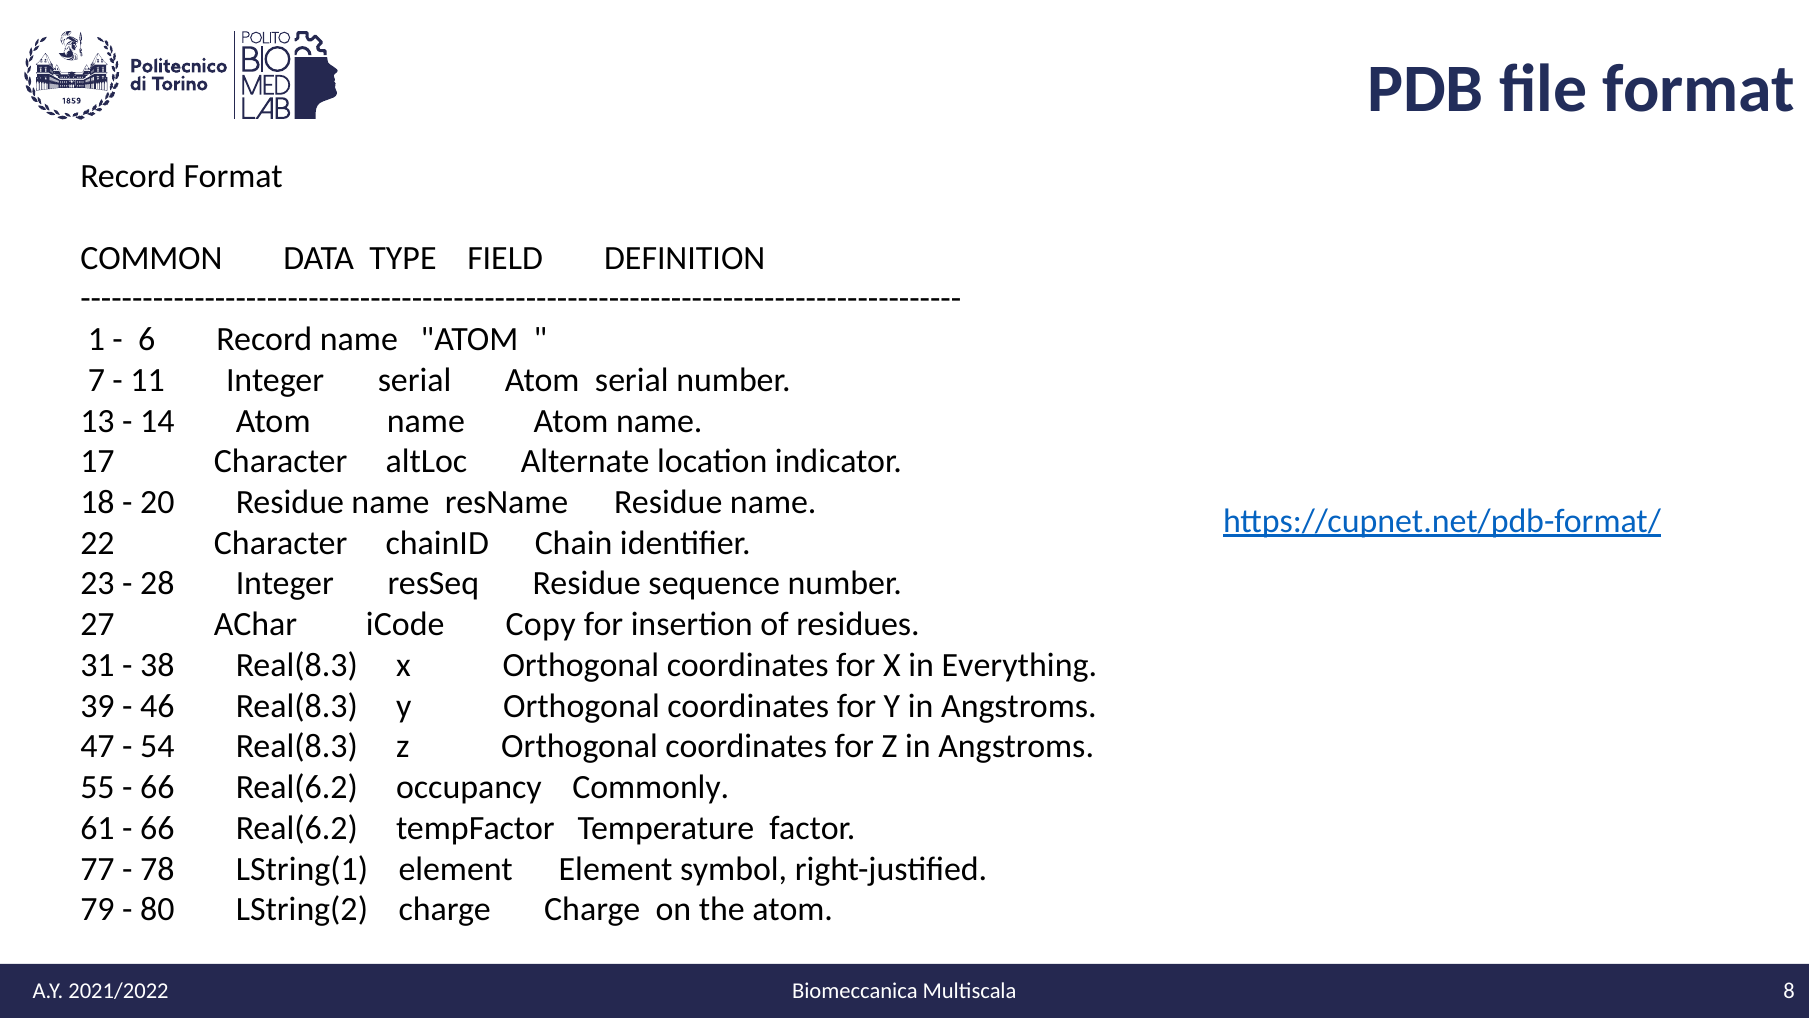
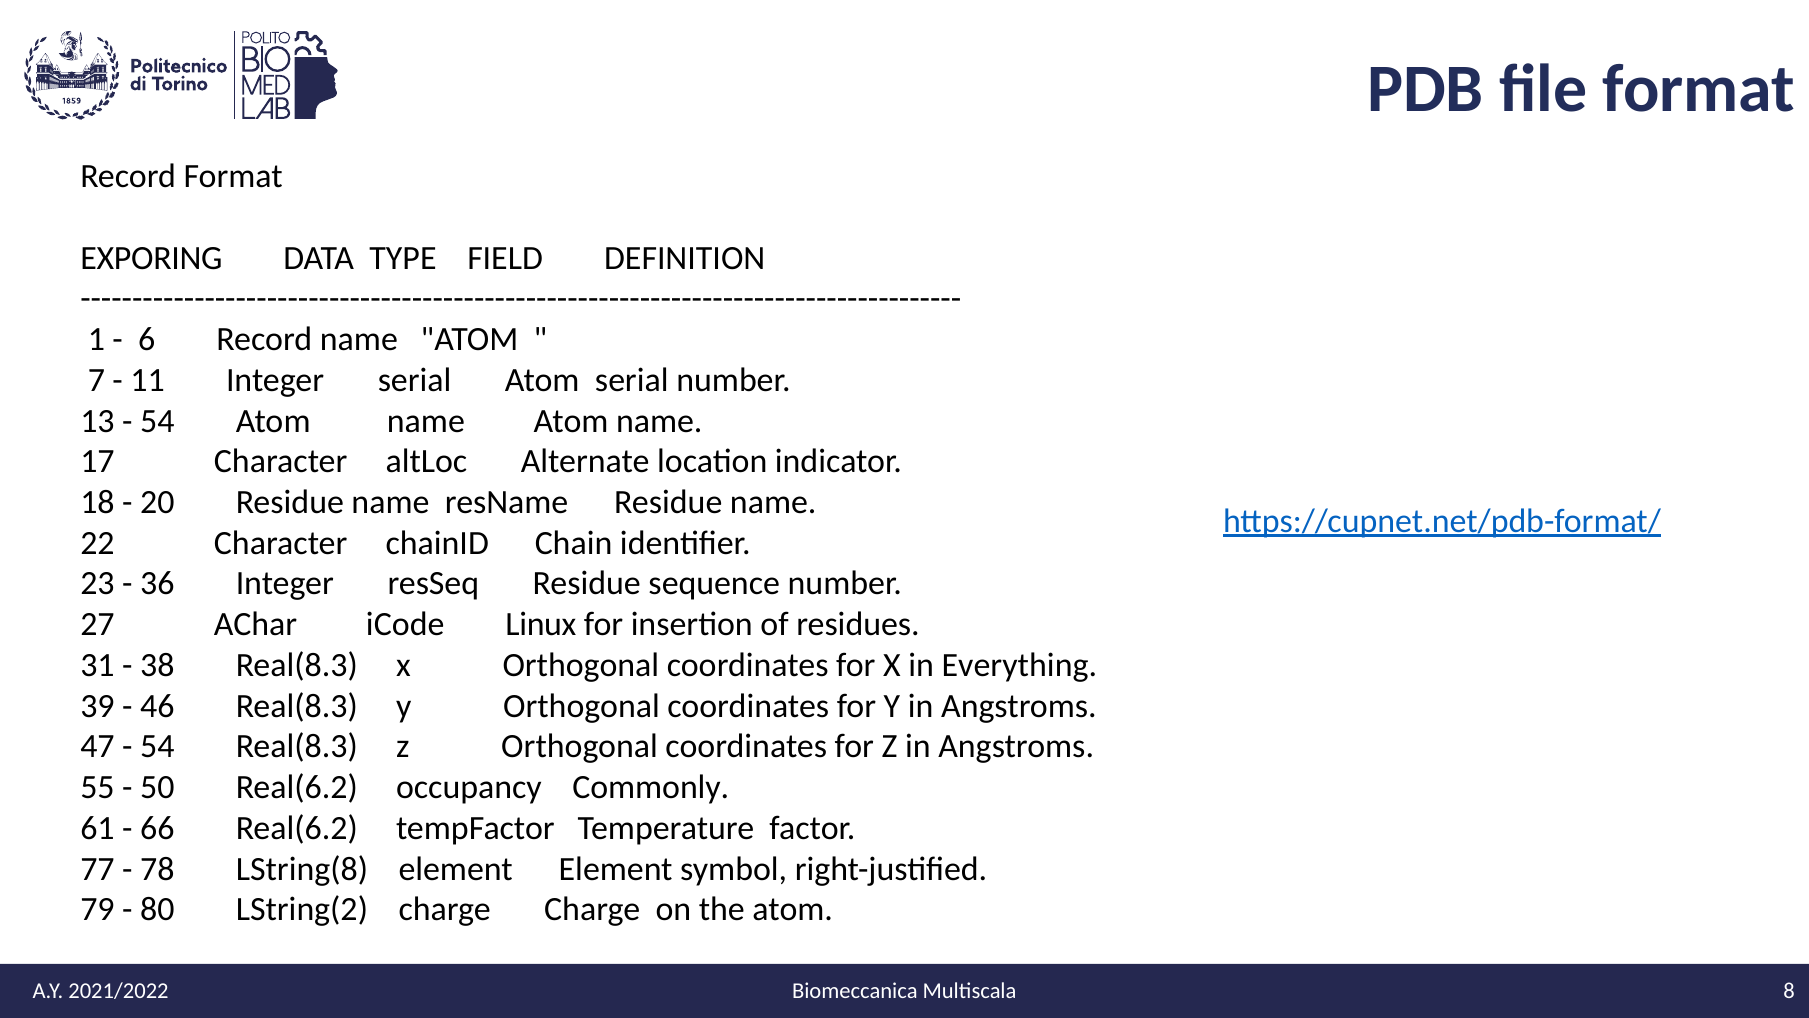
COMMON: COMMON -> EXPORING
14 at (157, 421): 14 -> 54
28: 28 -> 36
Copy: Copy -> Linux
66 at (157, 787): 66 -> 50
LString(1: LString(1 -> LString(8
